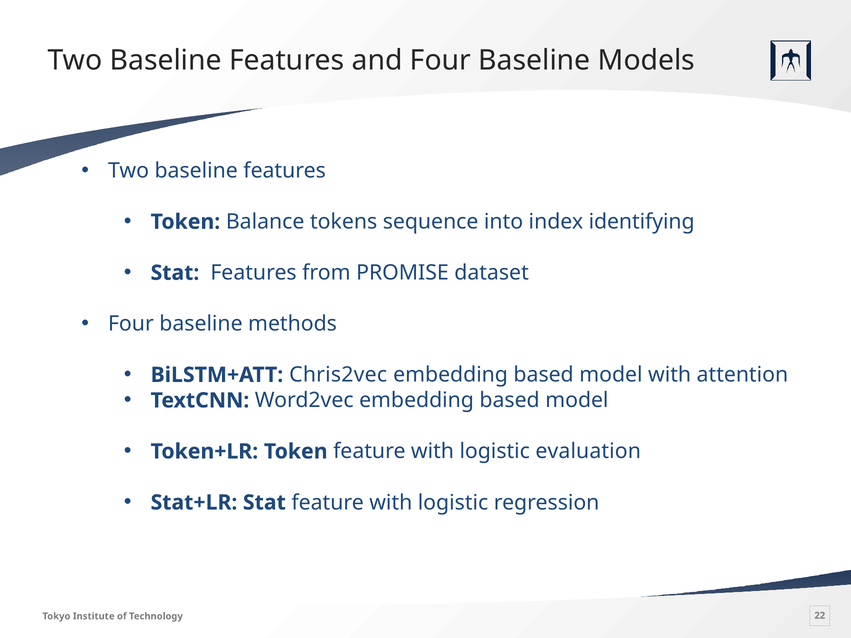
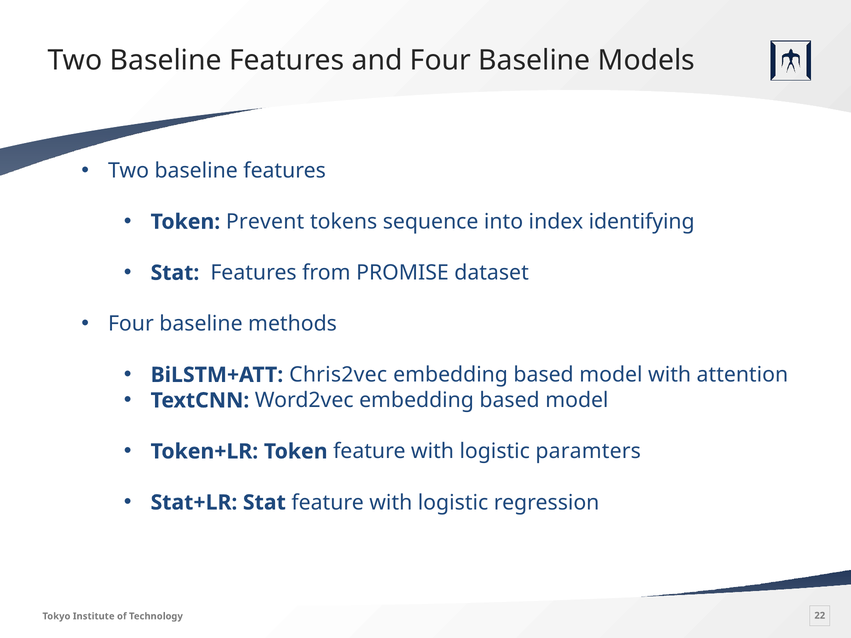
Balance: Balance -> Prevent
evaluation: evaluation -> paramters
